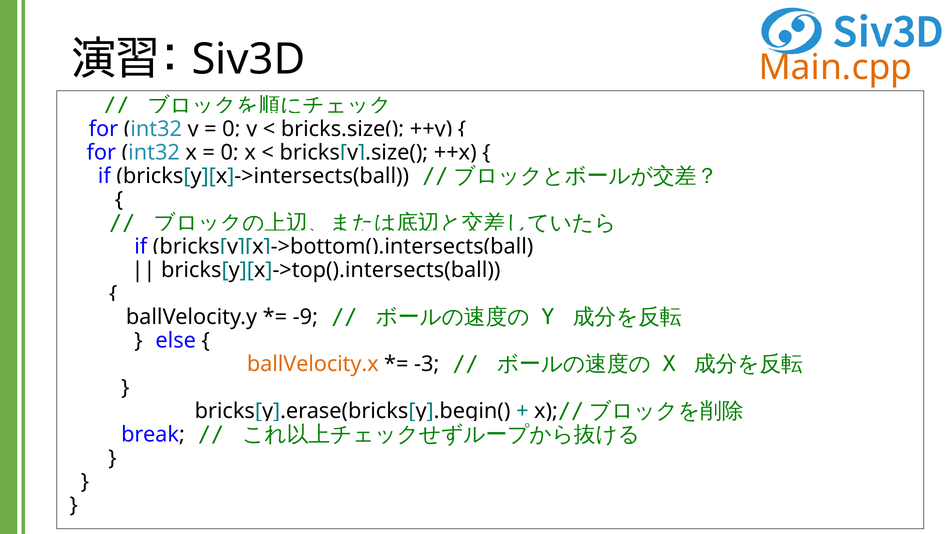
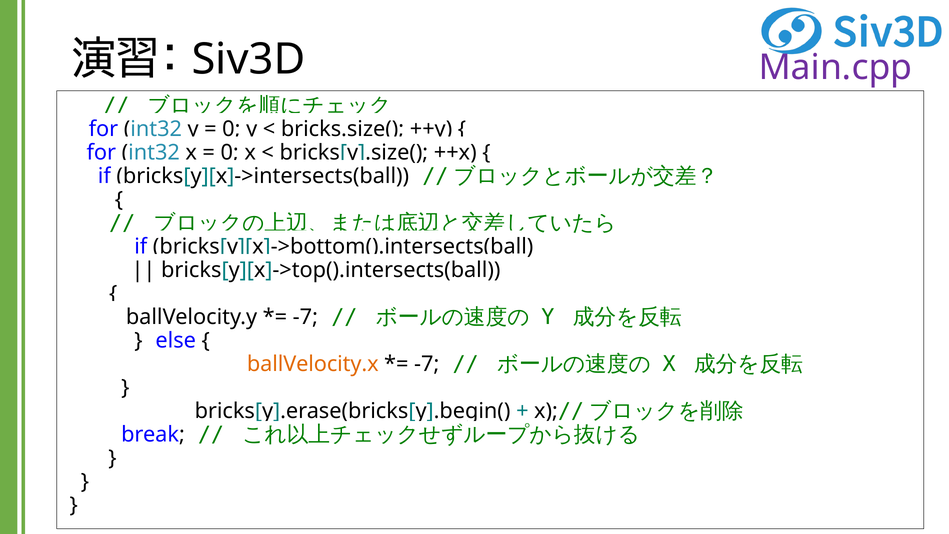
Main.cpp colour: orange -> purple
-9 at (305, 317): -9 -> -7
-3 at (427, 364): -3 -> -7
